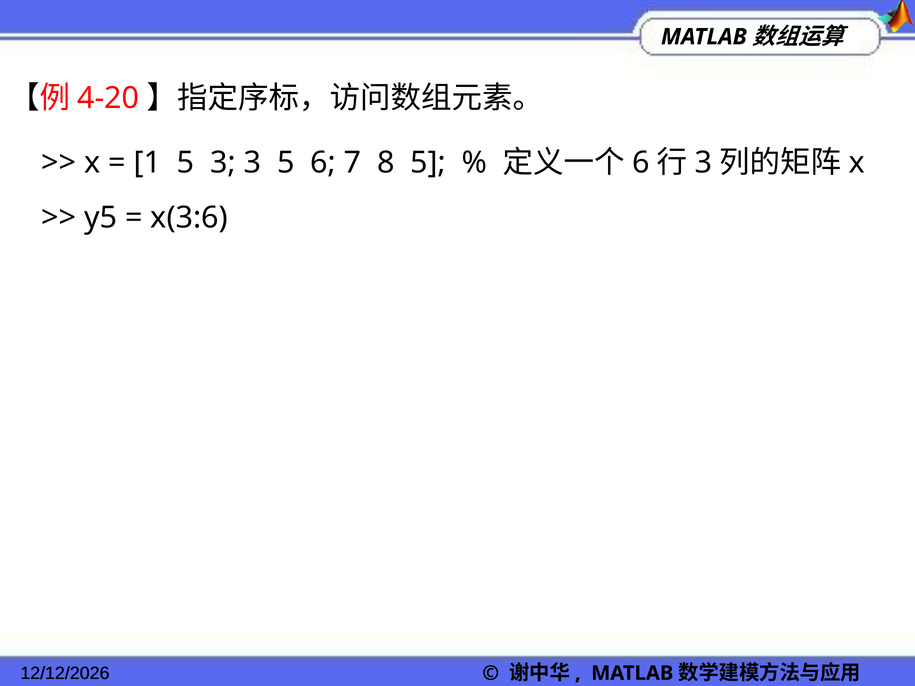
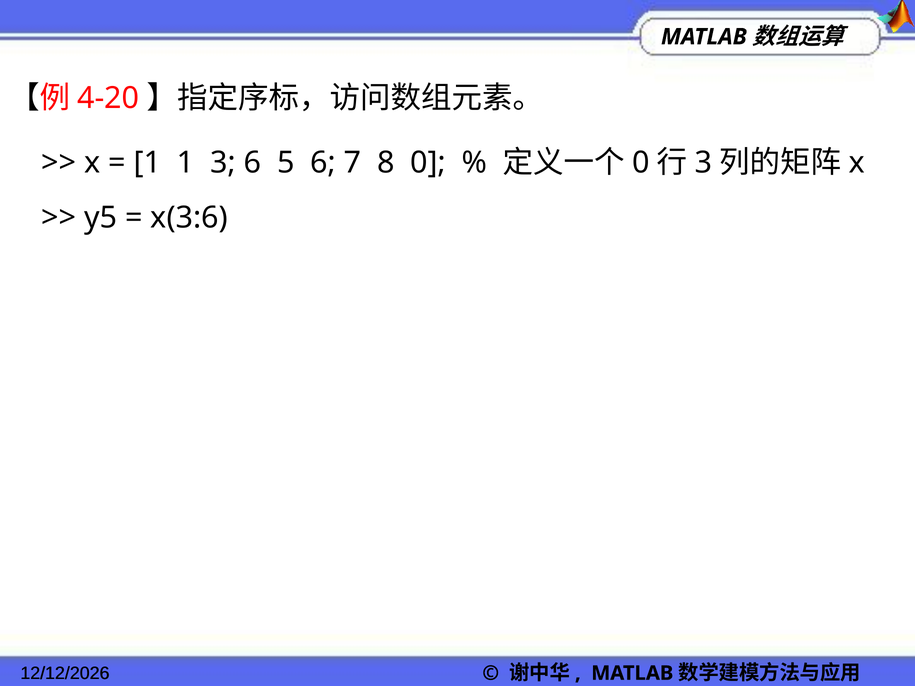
1 5: 5 -> 1
3 3: 3 -> 6
8 5: 5 -> 0
6 at (641, 163): 6 -> 0
